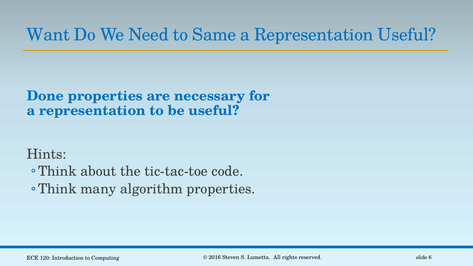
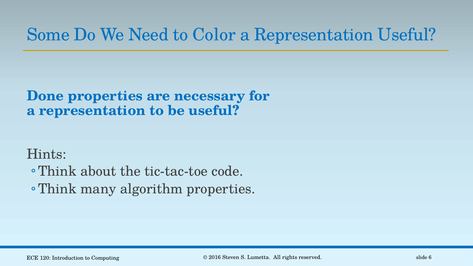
Want: Want -> Some
Same: Same -> Color
